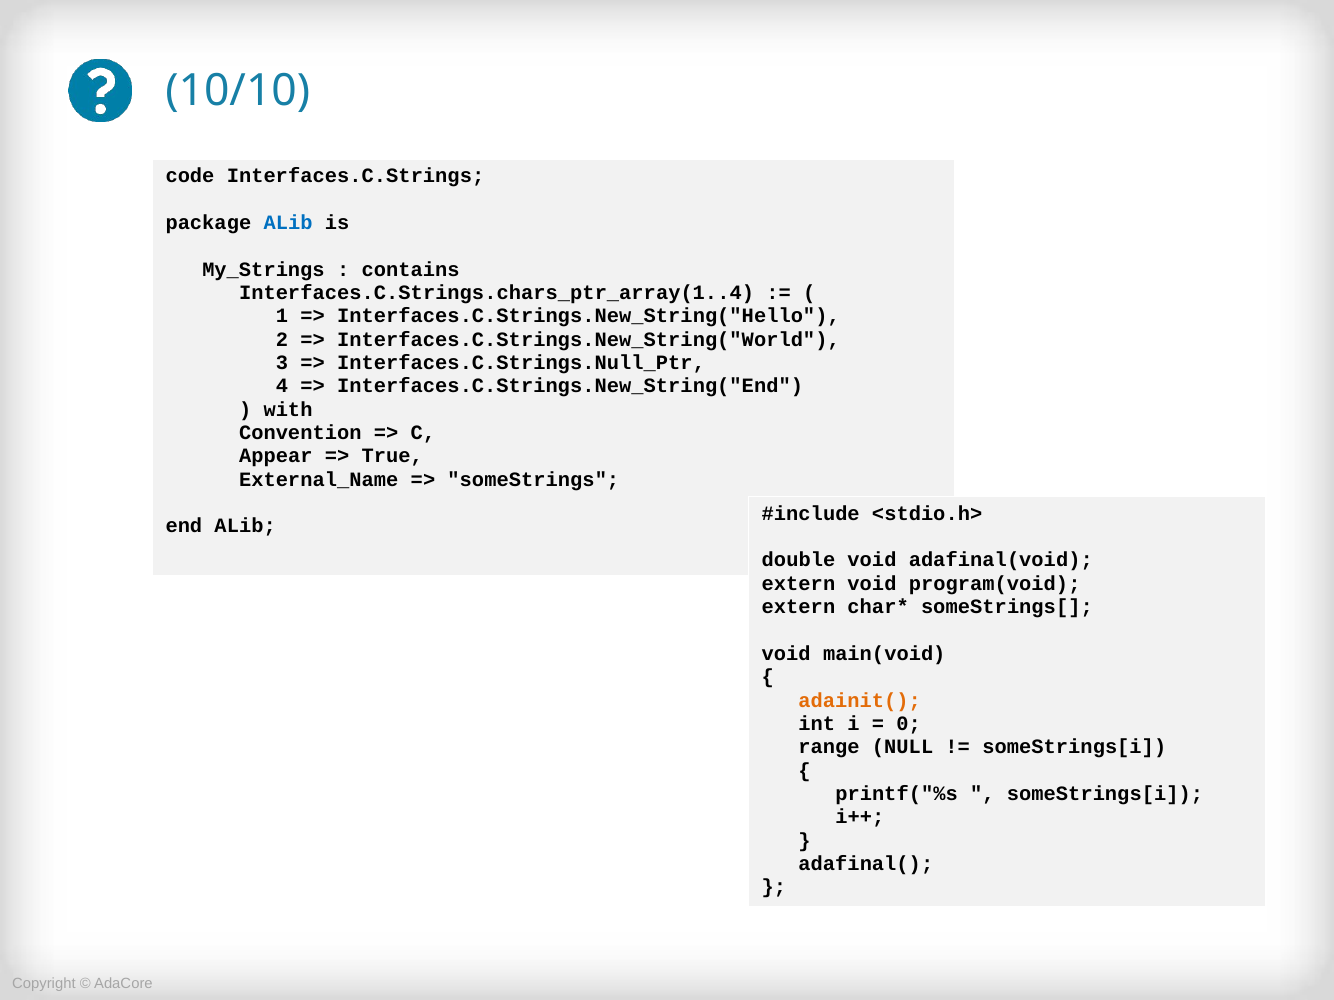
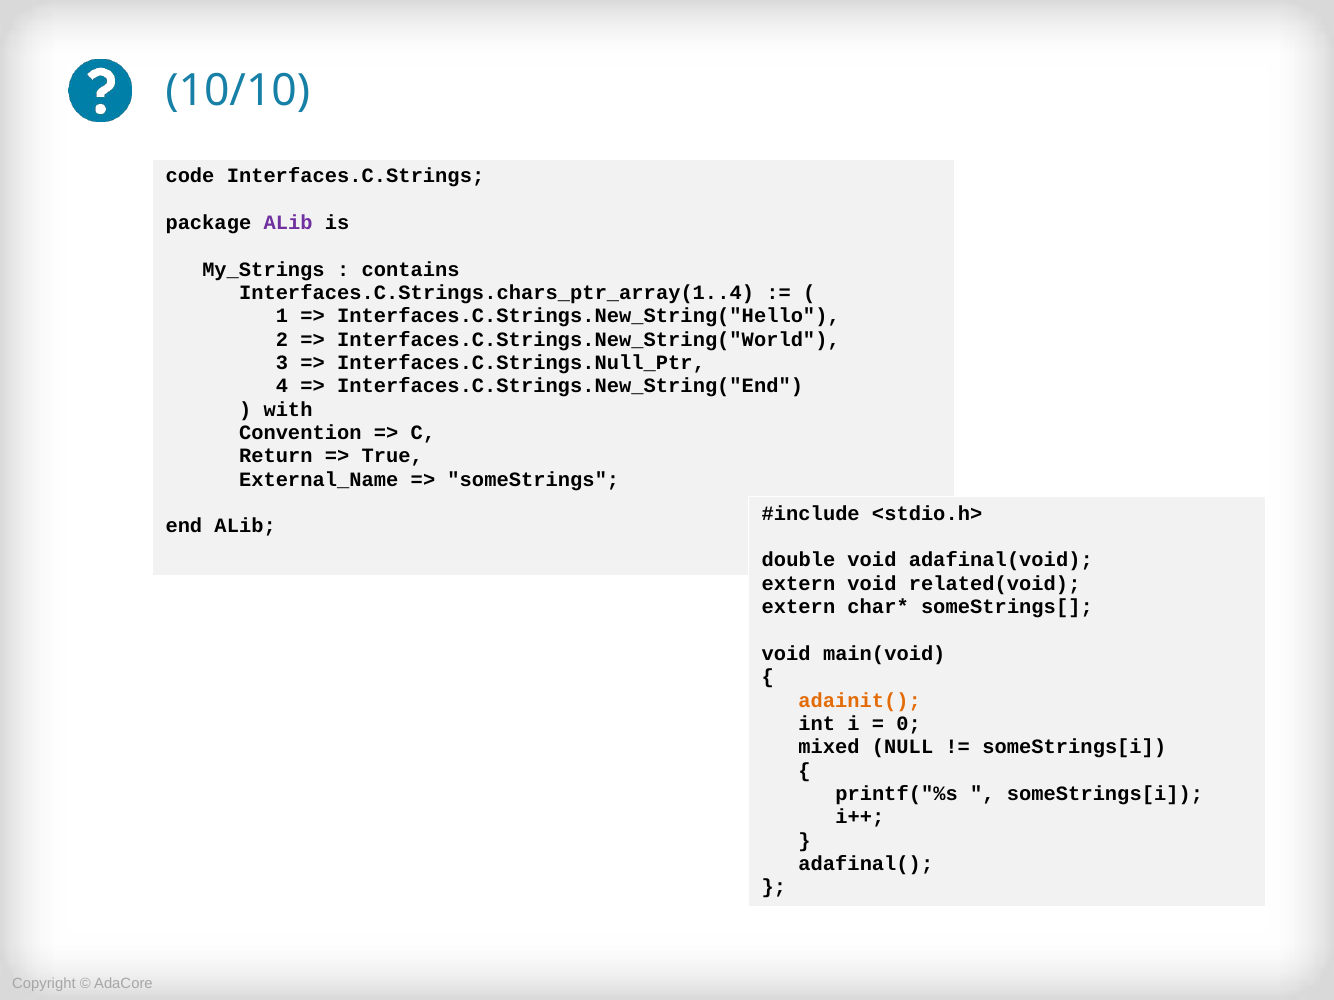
ALib at (288, 223) colour: blue -> purple
Appear: Appear -> Return
program(void: program(void -> related(void
range: range -> mixed
